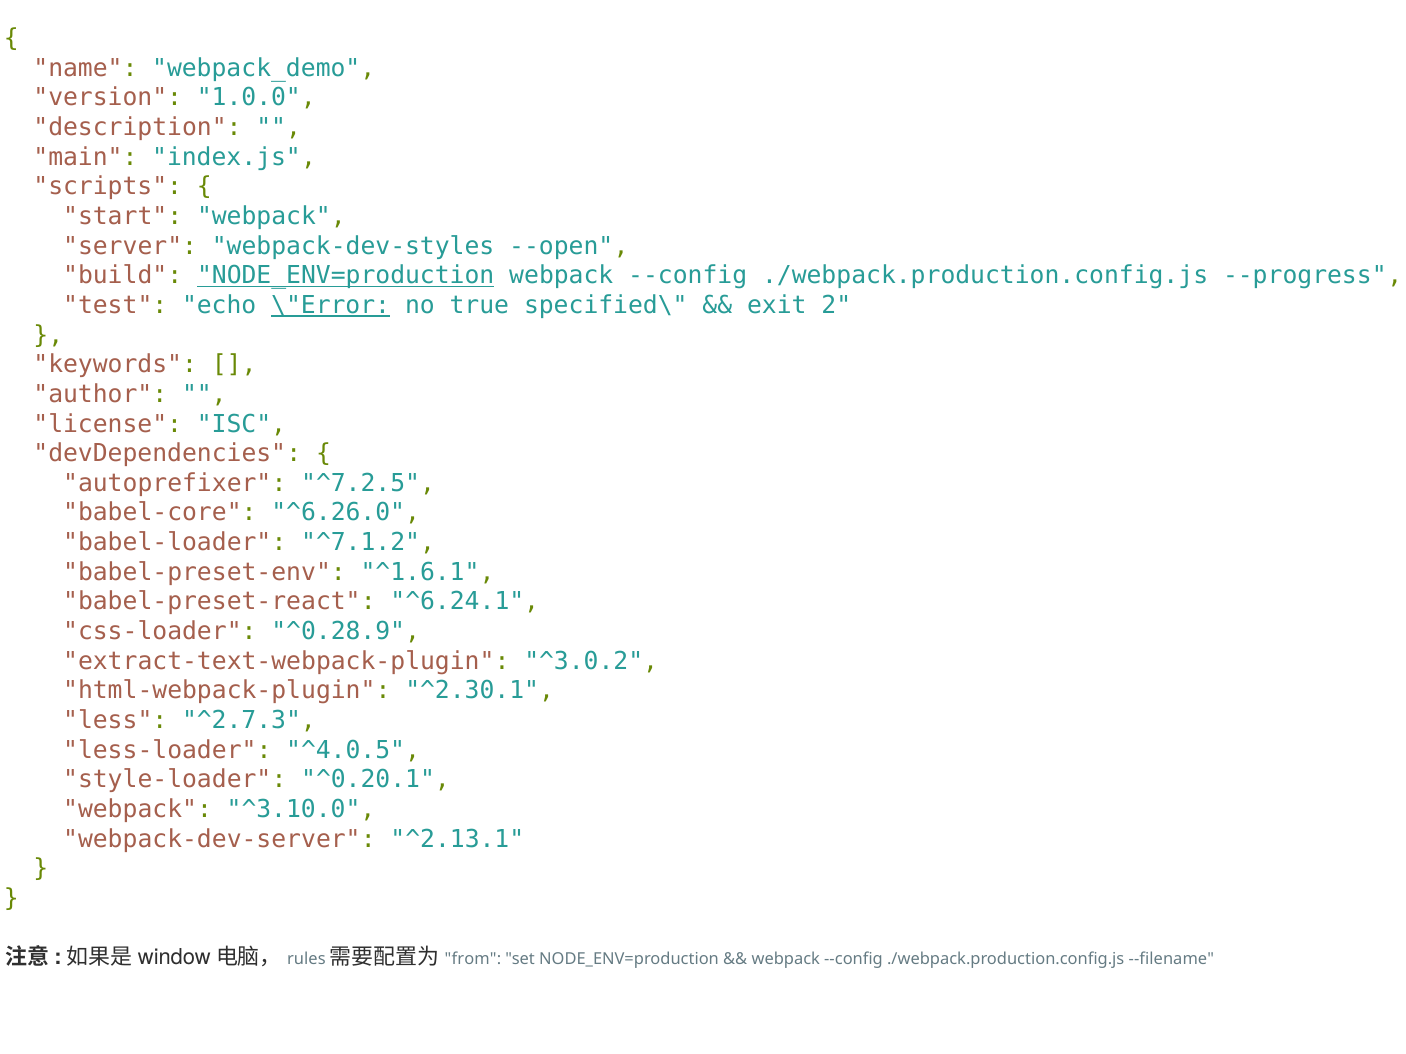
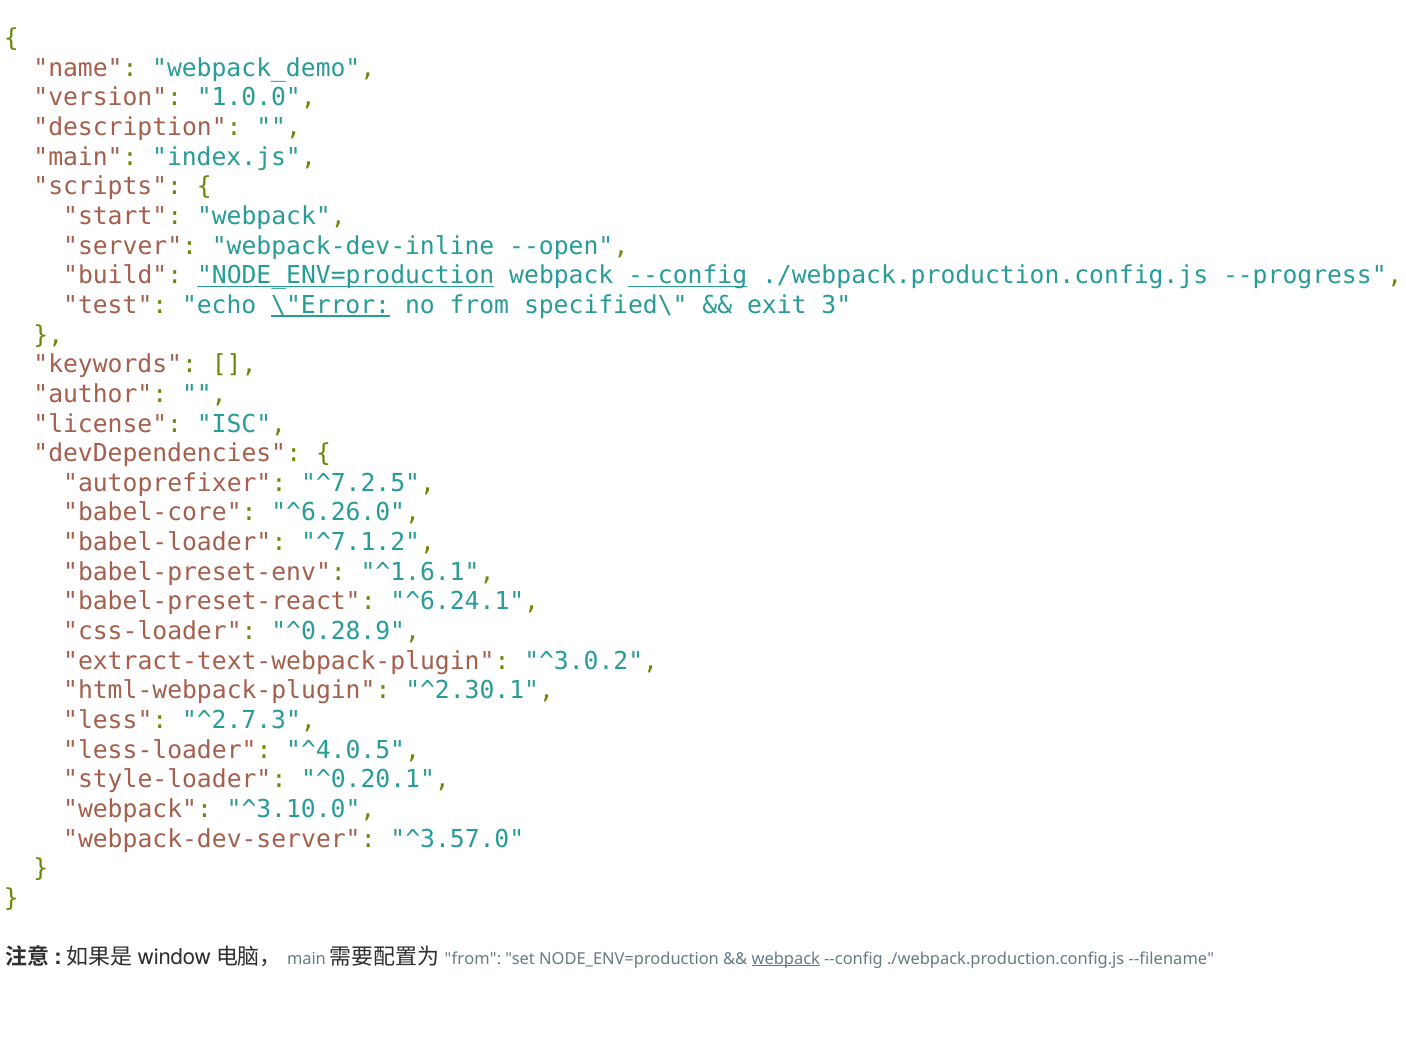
webpack-dev-styles: webpack-dev-styles -> webpack-dev-inline
--config at (688, 276) underline: none -> present
no true: true -> from
2: 2 -> 3
^2.13.1: ^2.13.1 -> ^3.57.0
rules at (306, 959): rules -> main
webpack at (786, 959) underline: none -> present
